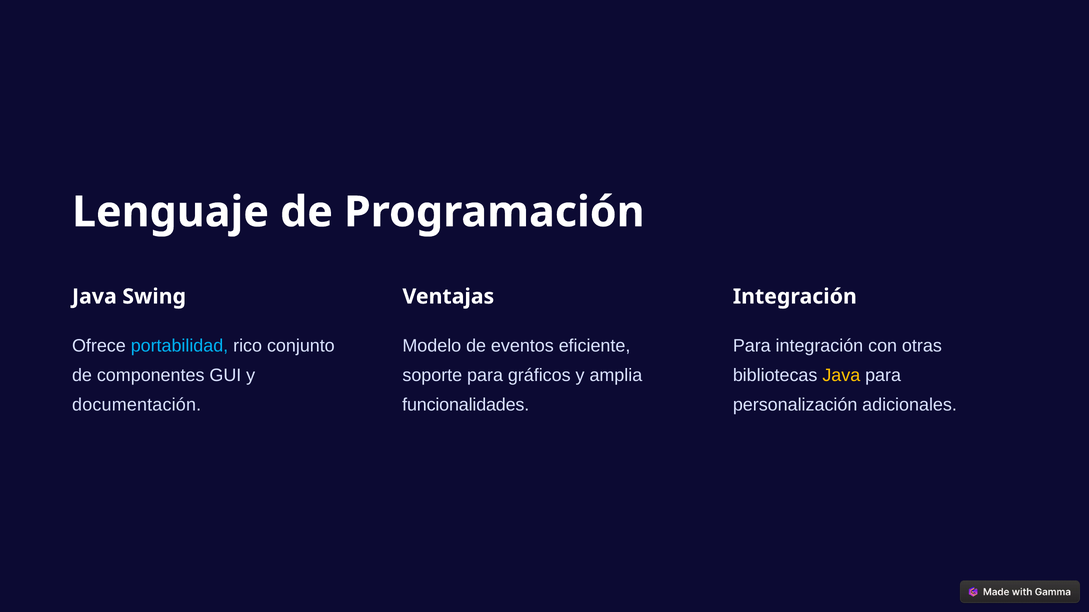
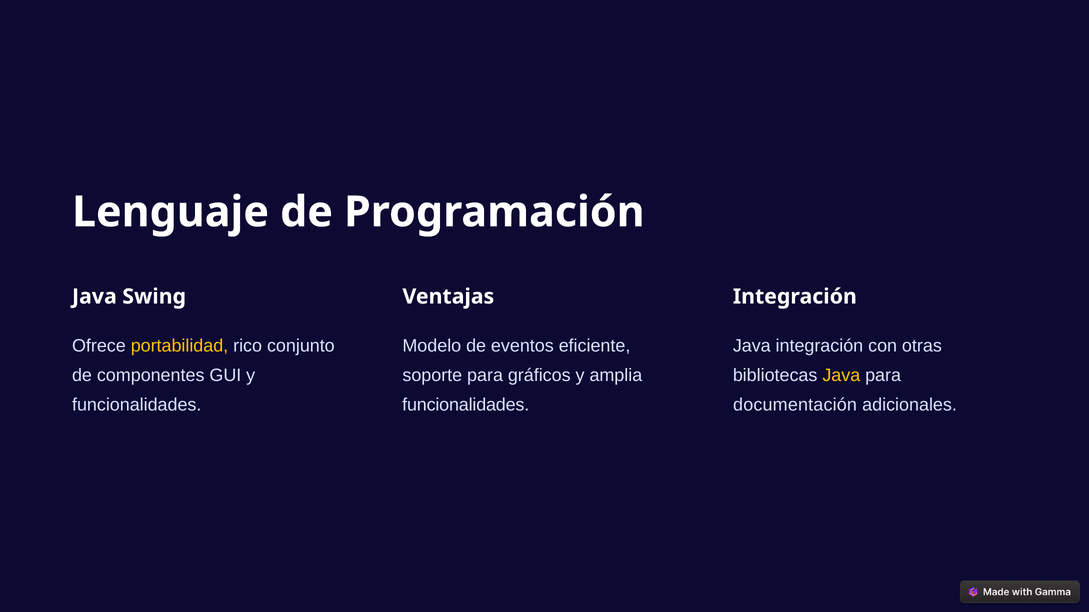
portabilidad colour: light blue -> yellow
Para at (752, 346): Para -> Java
documentación at (137, 405): documentación -> funcionalidades
personalización: personalización -> documentación
